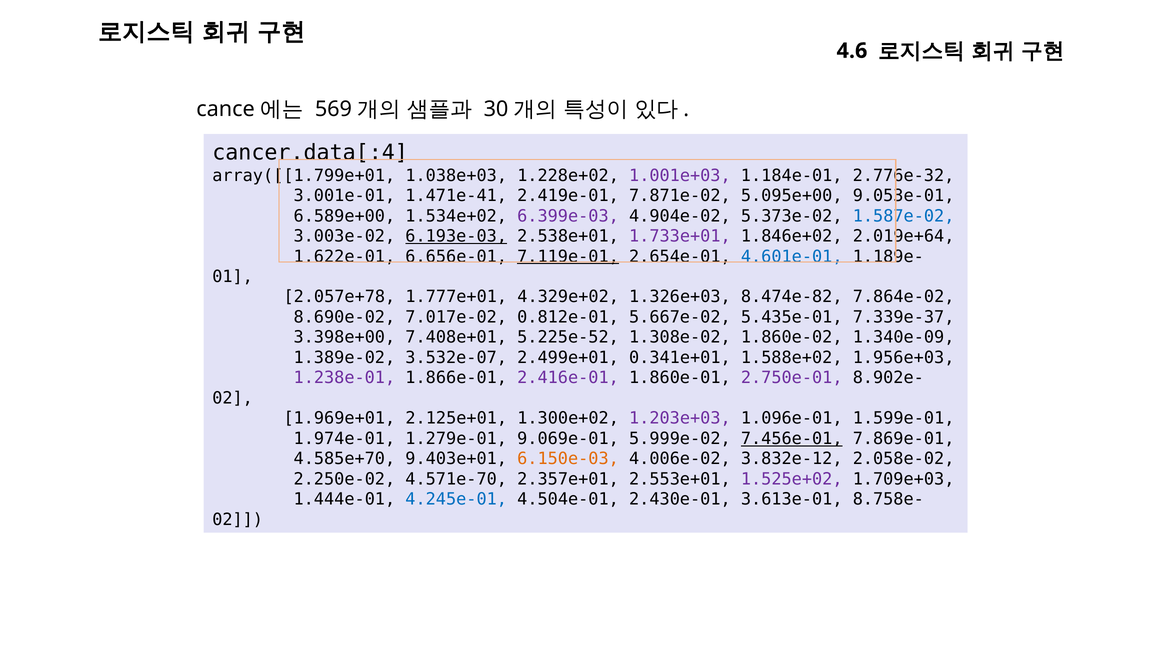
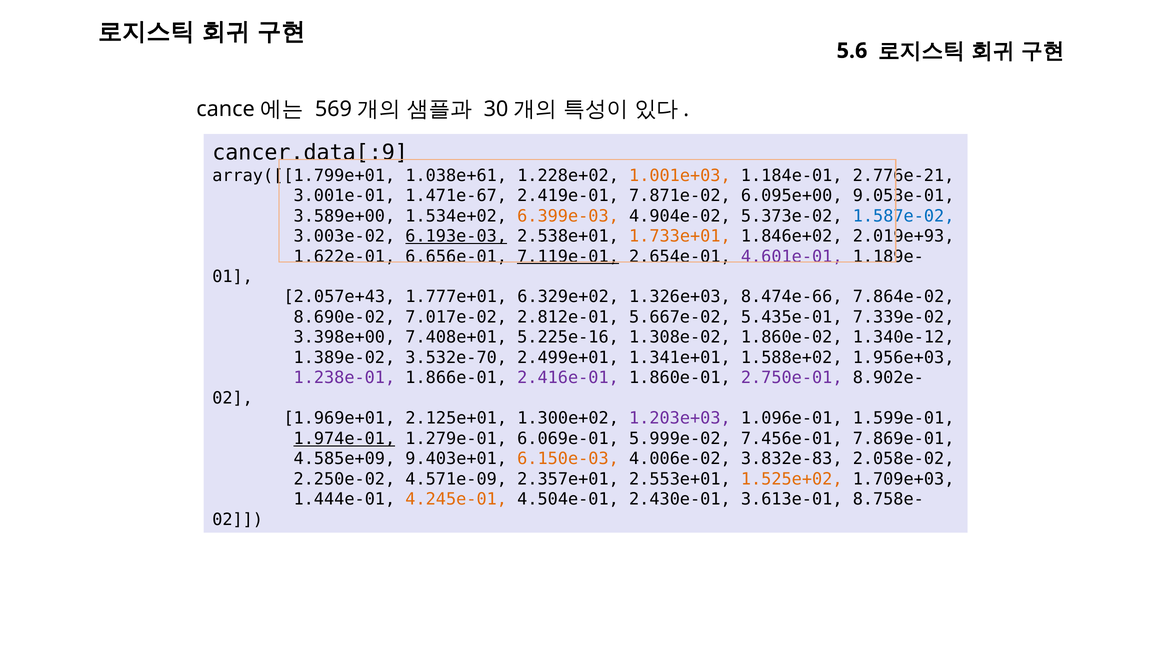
4.6: 4.6 -> 5.6
cancer.data[:4: cancer.data[:4 -> cancer.data[:9
1.038e+03: 1.038e+03 -> 1.038e+61
1.001e+03 colour: purple -> orange
2.776e-32: 2.776e-32 -> 2.776e-21
1.471e-41: 1.471e-41 -> 1.471e-67
5.095e+00: 5.095e+00 -> 6.095e+00
6.589e+00: 6.589e+00 -> 3.589e+00
6.399e-03 colour: purple -> orange
1.733e+01 colour: purple -> orange
2.019e+64: 2.019e+64 -> 2.019e+93
4.601e-01 colour: blue -> purple
2.057e+78: 2.057e+78 -> 2.057e+43
4.329e+02: 4.329e+02 -> 6.329e+02
8.474e-82: 8.474e-82 -> 8.474e-66
0.812e-01: 0.812e-01 -> 2.812e-01
7.339e-37: 7.339e-37 -> 7.339e-02
5.225e-52: 5.225e-52 -> 5.225e-16
1.340e-09: 1.340e-09 -> 1.340e-12
3.532e-07: 3.532e-07 -> 3.532e-70
0.341e+01: 0.341e+01 -> 1.341e+01
1.974e-01 underline: none -> present
9.069e-01: 9.069e-01 -> 6.069e-01
7.456e-01 underline: present -> none
4.585e+70: 4.585e+70 -> 4.585e+09
3.832e-12: 3.832e-12 -> 3.832e-83
4.571e-70: 4.571e-70 -> 4.571e-09
1.525e+02 colour: purple -> orange
4.245e-01 colour: blue -> orange
